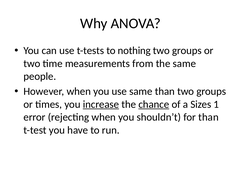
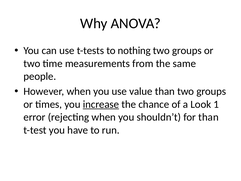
use same: same -> value
chance underline: present -> none
Sizes: Sizes -> Look
